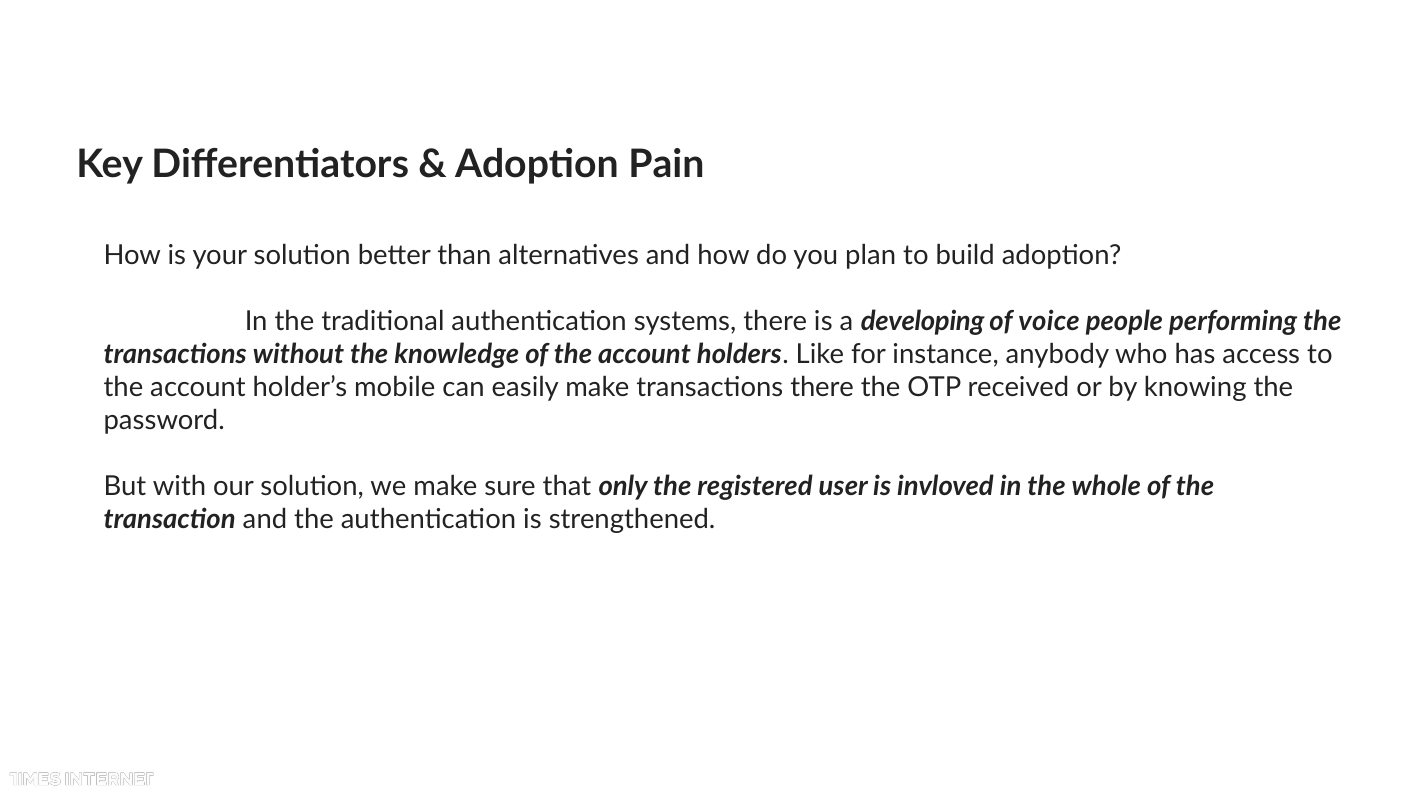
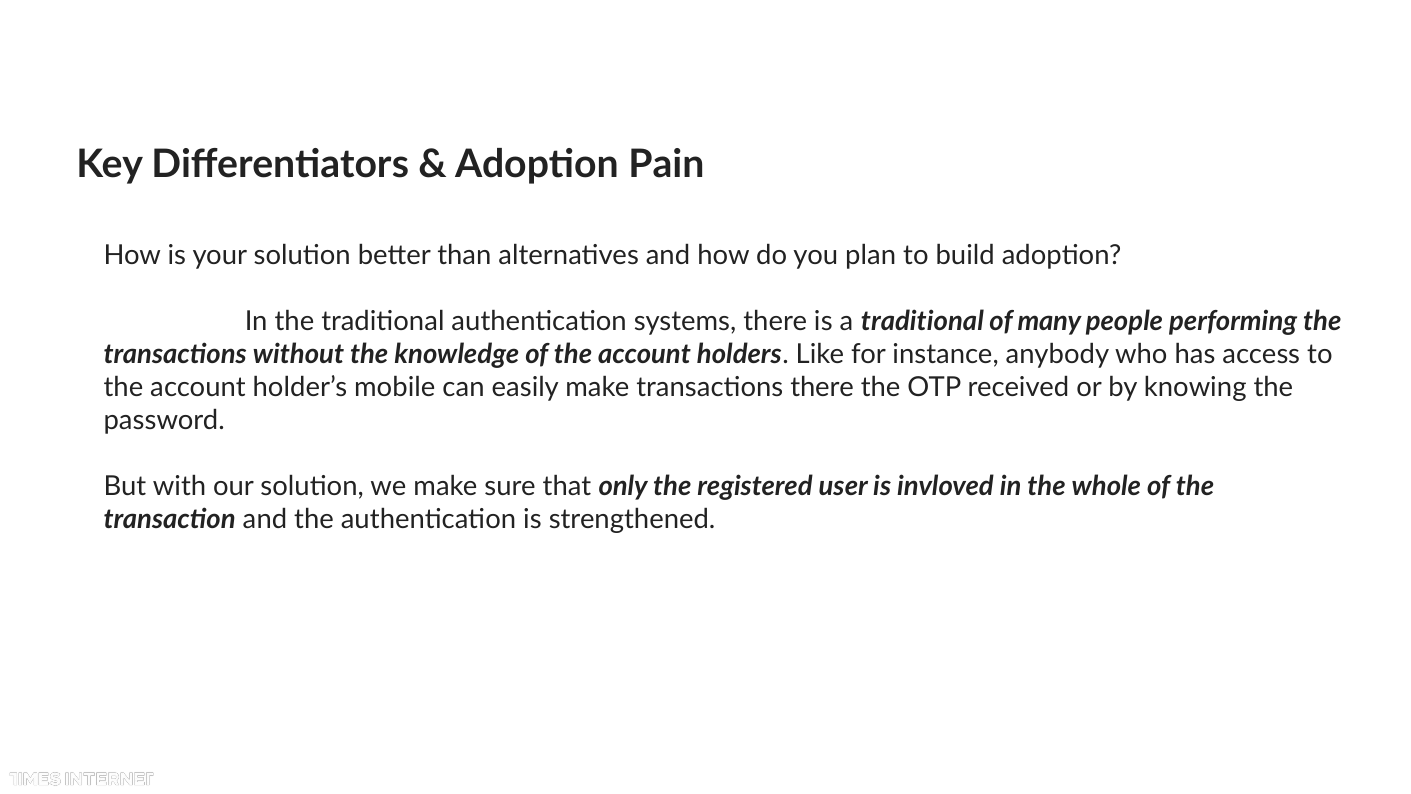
a developing: developing -> traditional
voice: voice -> many
